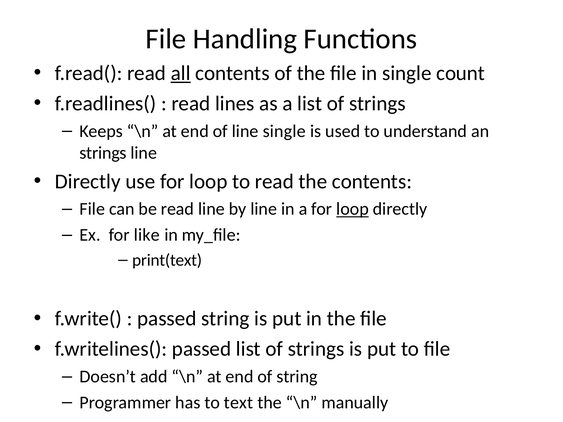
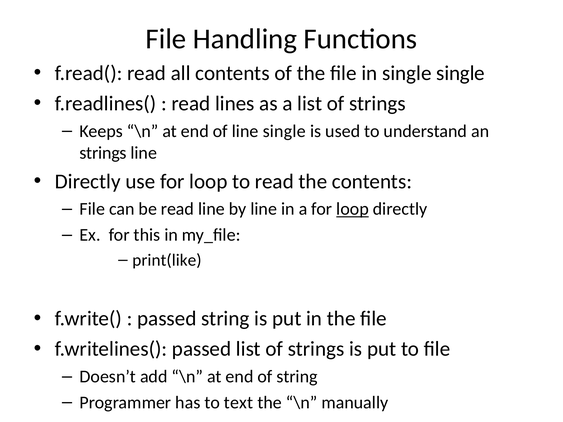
all underline: present -> none
single count: count -> single
like: like -> this
print(text: print(text -> print(like
